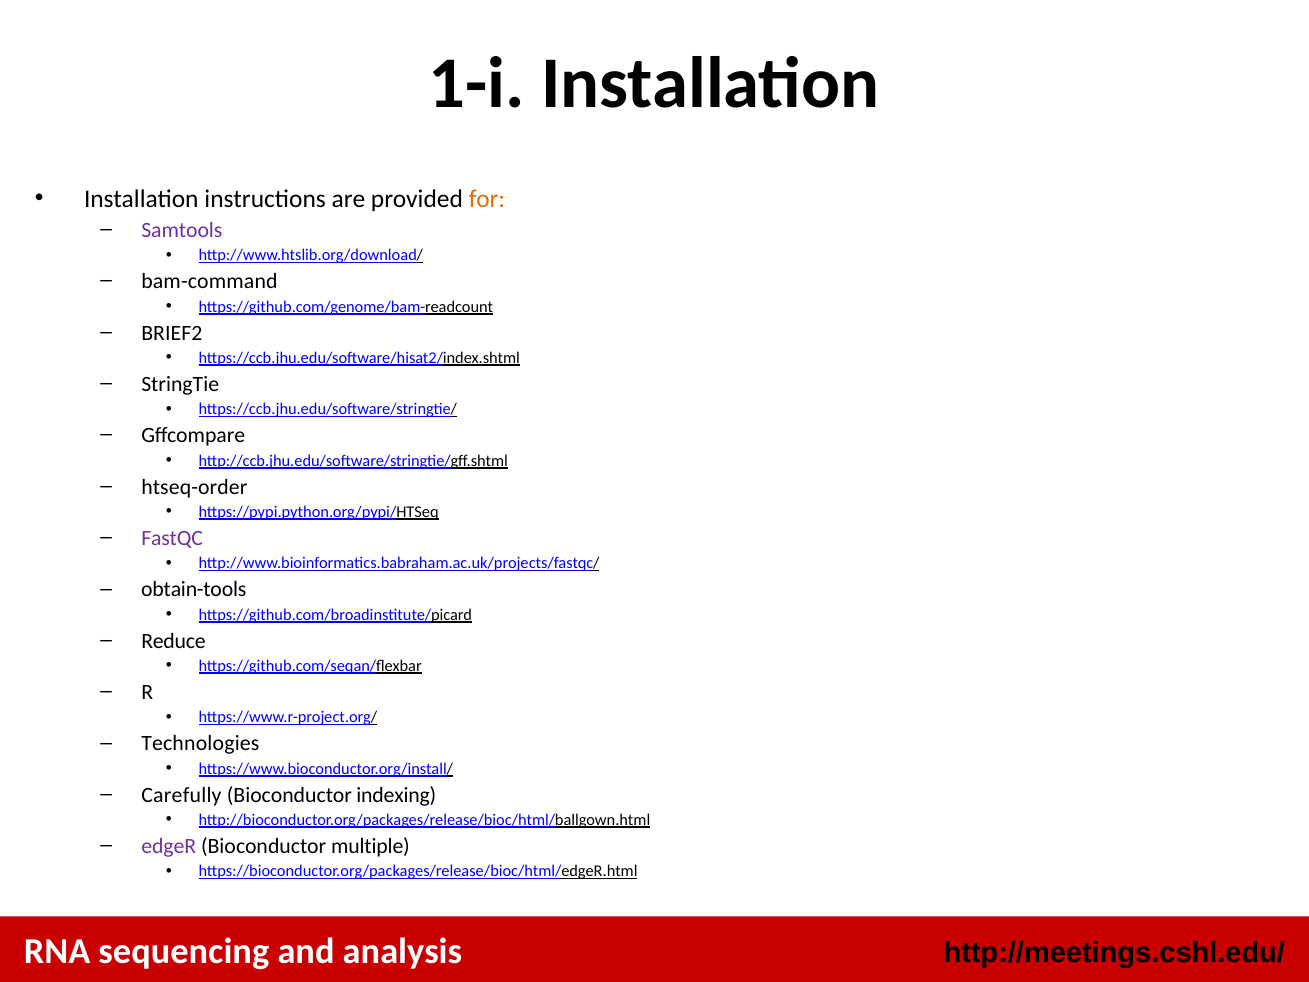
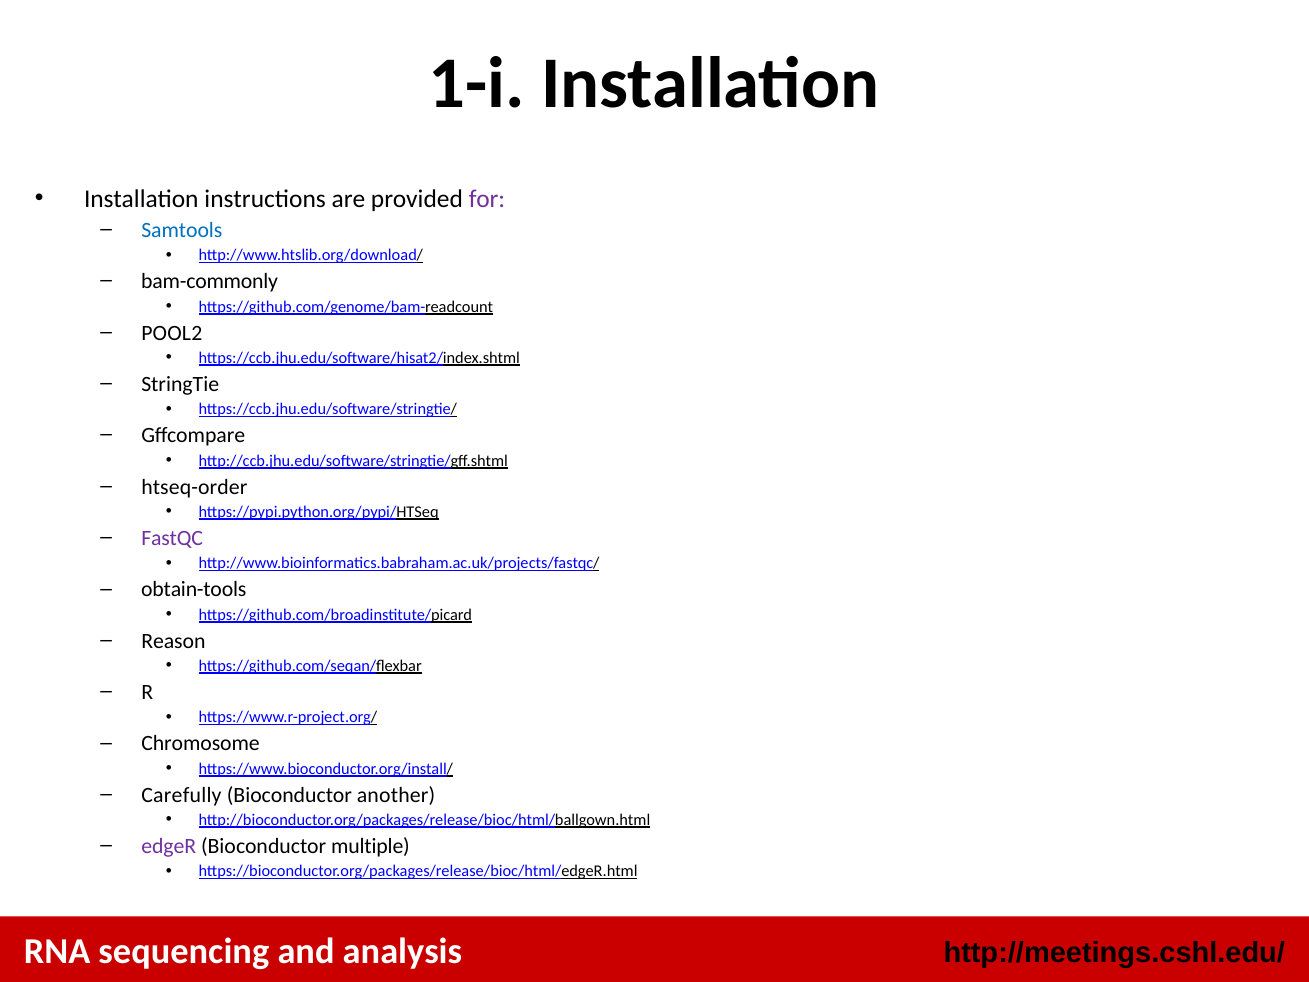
for colour: orange -> purple
Samtools colour: purple -> blue
bam-command: bam-command -> bam-commonly
BRIEF2: BRIEF2 -> POOL2
Reduce: Reduce -> Reason
Technologies: Technologies -> Chromosome
indexing: indexing -> another
